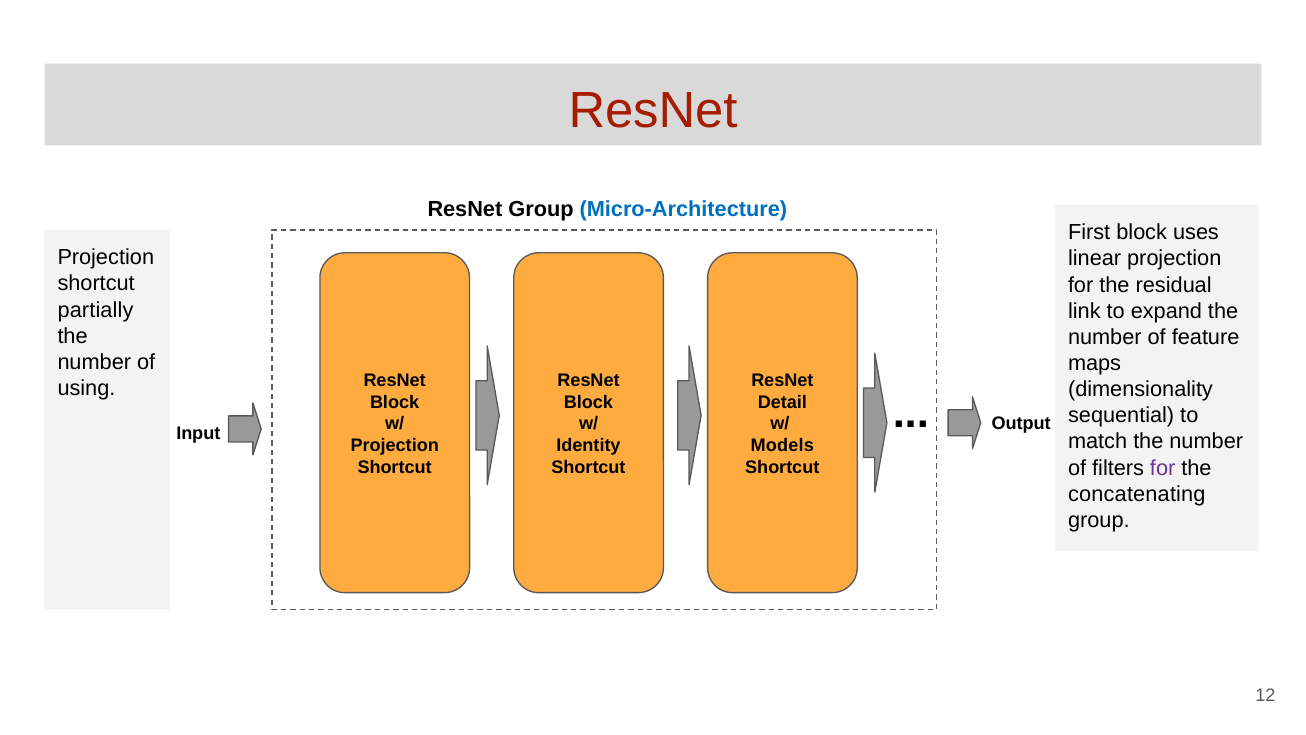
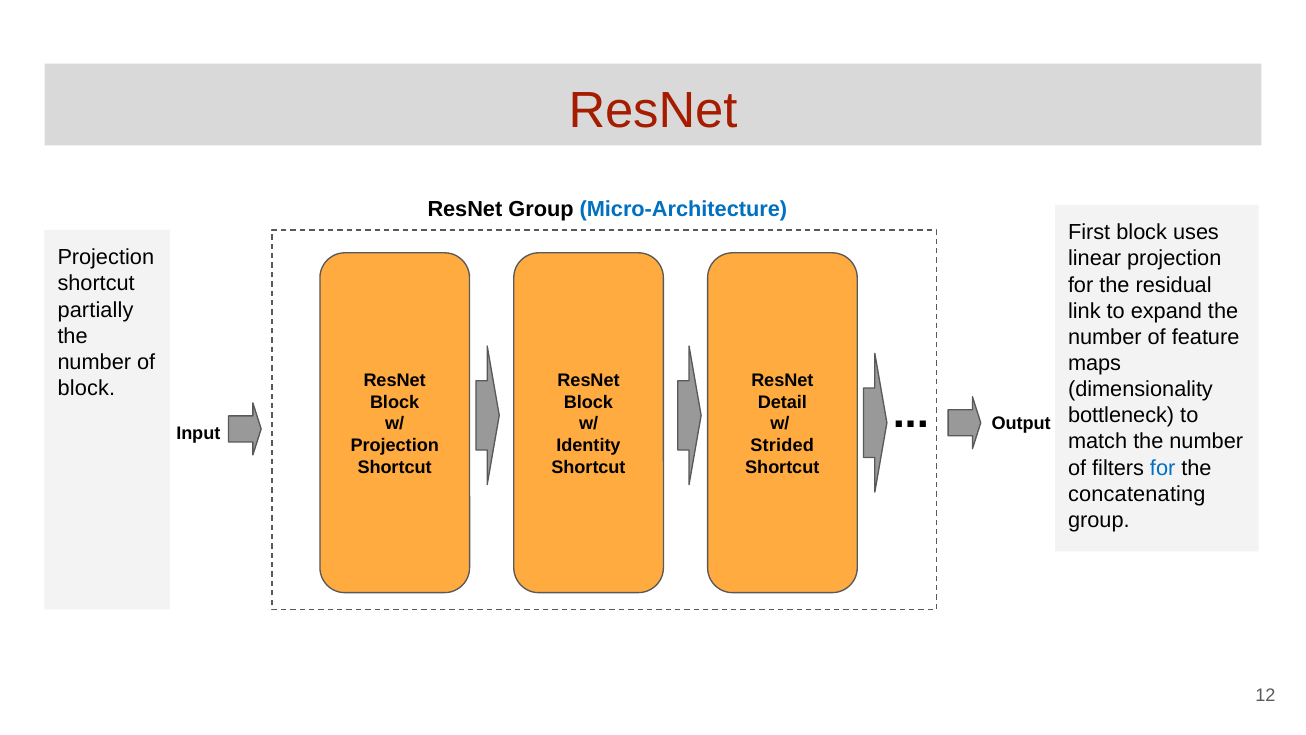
using at (86, 388): using -> block
sequential: sequential -> bottleneck
Models: Models -> Strided
for at (1163, 468) colour: purple -> blue
